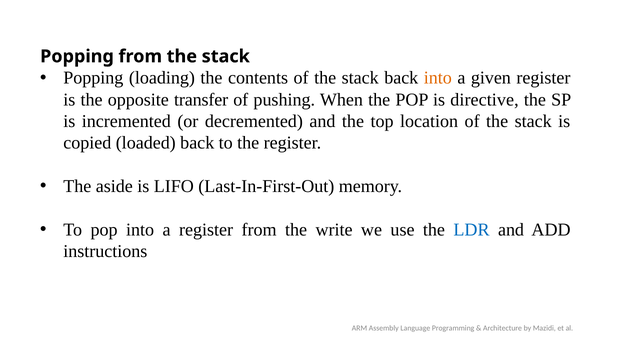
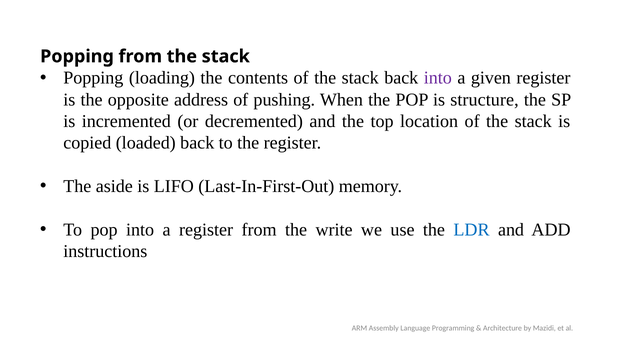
into at (438, 78) colour: orange -> purple
transfer: transfer -> address
directive: directive -> structure
